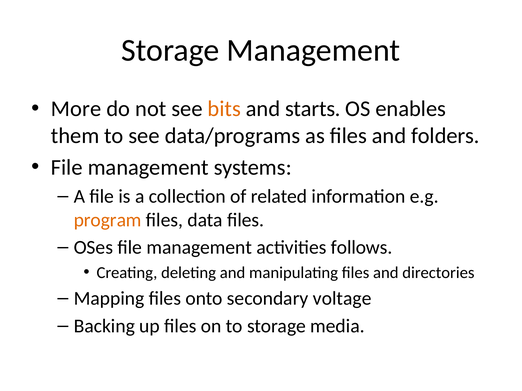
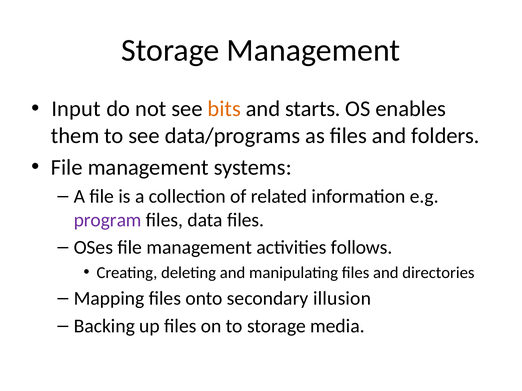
More: More -> Input
program colour: orange -> purple
voltage: voltage -> illusion
